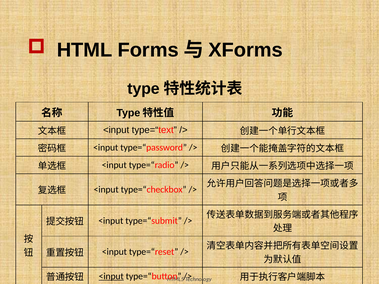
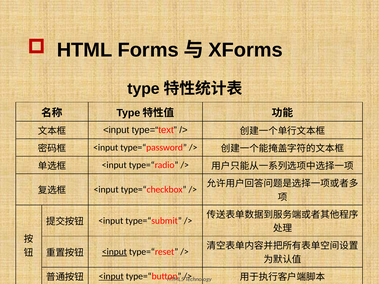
<input at (114, 252) underline: none -> present
